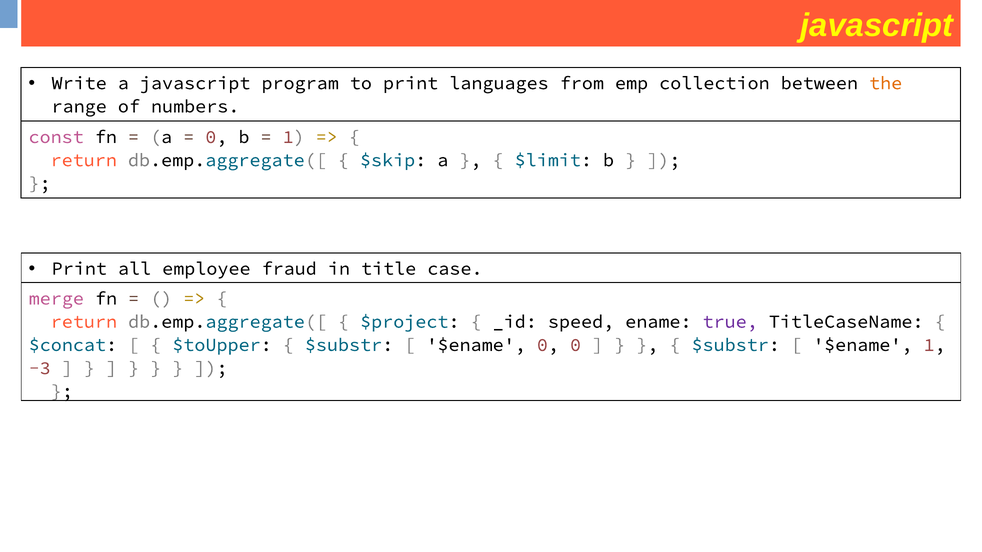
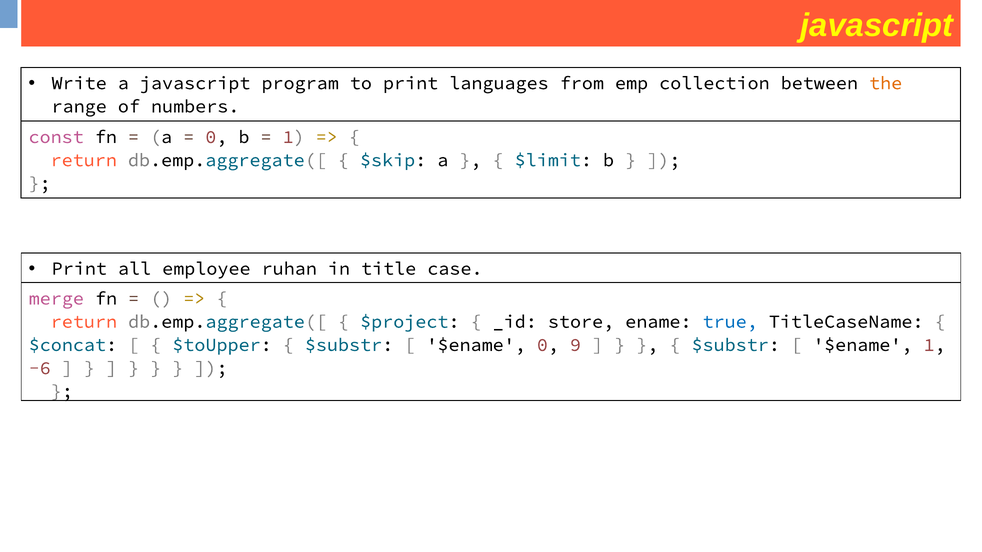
fraud: fraud -> ruhan
speed: speed -> store
true colour: purple -> blue
0 0: 0 -> 9
-3: -3 -> -6
